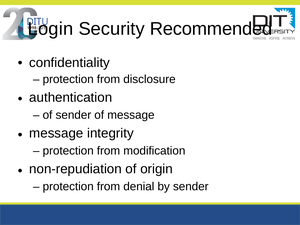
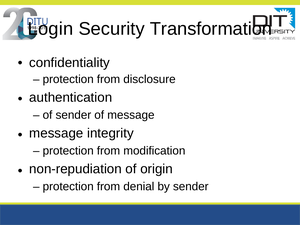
Recommended: Recommended -> Transformation
